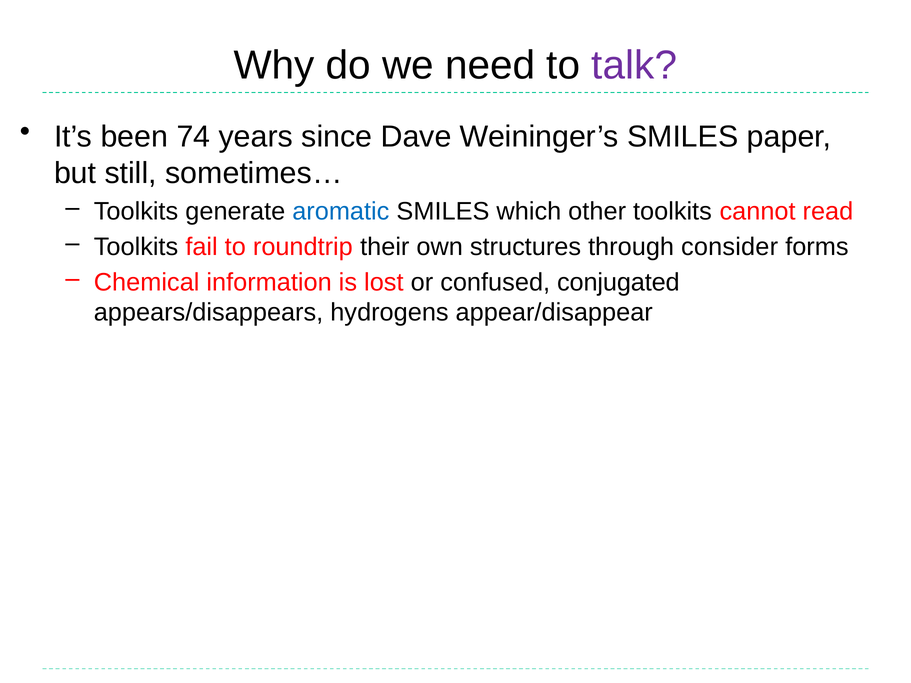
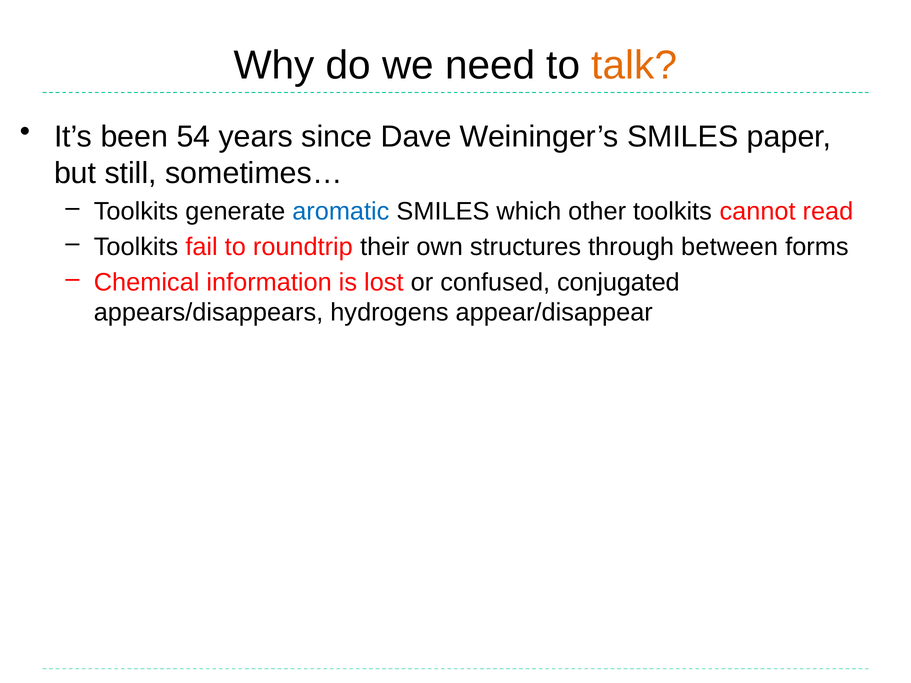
talk colour: purple -> orange
74: 74 -> 54
consider: consider -> between
